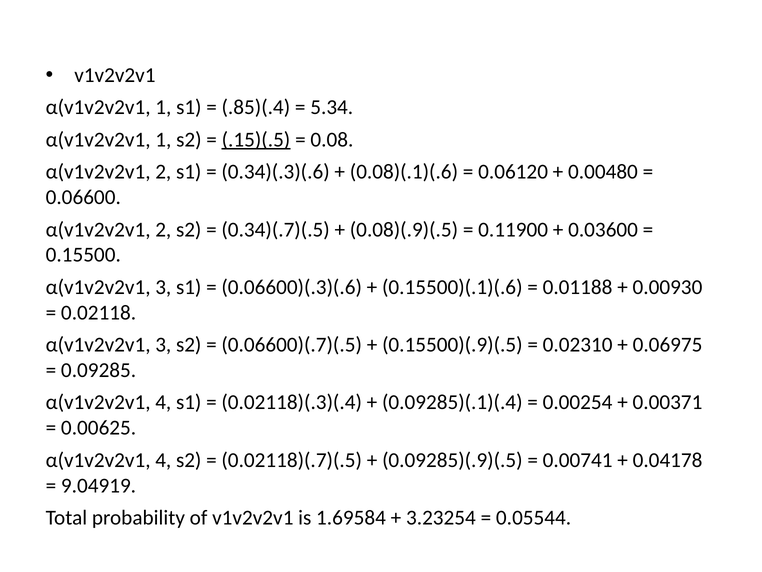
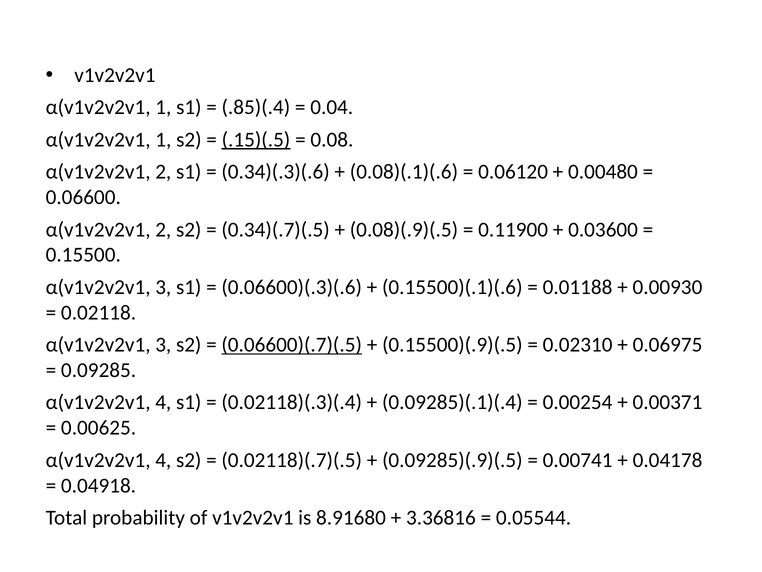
5.34: 5.34 -> 0.04
0.06600)(.7)(.5 underline: none -> present
9.04919: 9.04919 -> 0.04918
1.69584: 1.69584 -> 8.91680
3.23254: 3.23254 -> 3.36816
